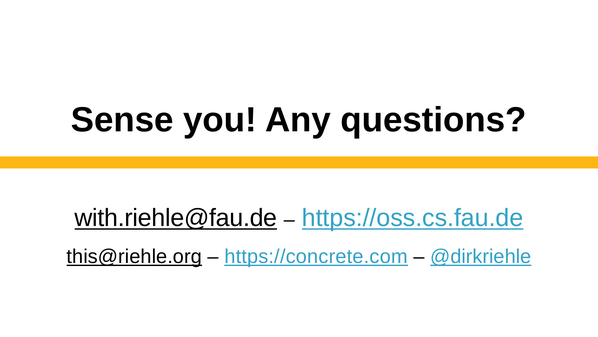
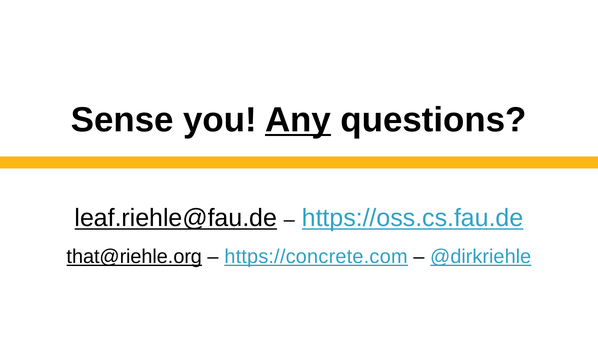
Any underline: none -> present
with.riehle@fau.de: with.riehle@fau.de -> leaf.riehle@fau.de
this@riehle.org: this@riehle.org -> that@riehle.org
